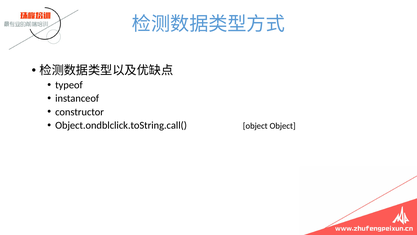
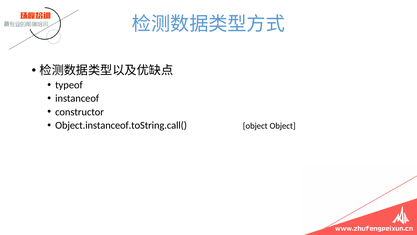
Object.ondblclick.toString.call(: Object.ondblclick.toString.call( -> Object.instanceof.toString.call(
